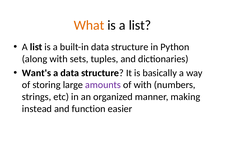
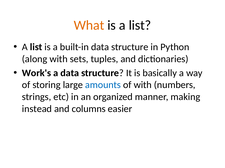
Want's: Want's -> Work's
amounts colour: purple -> blue
function: function -> columns
